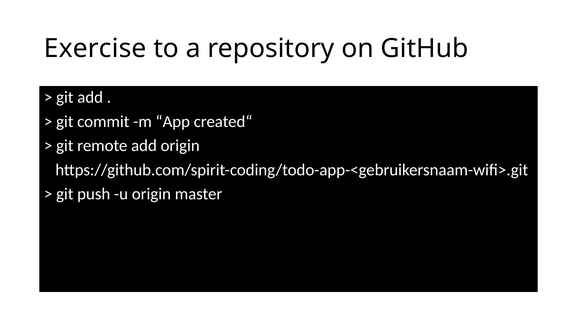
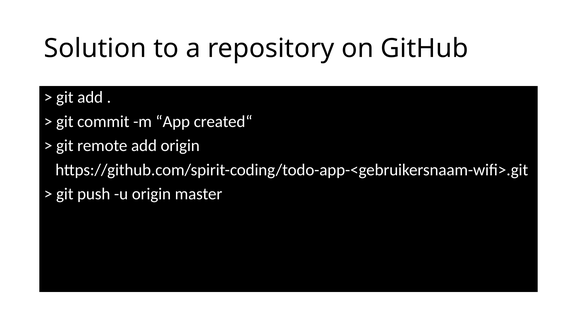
Exercise: Exercise -> Solution
